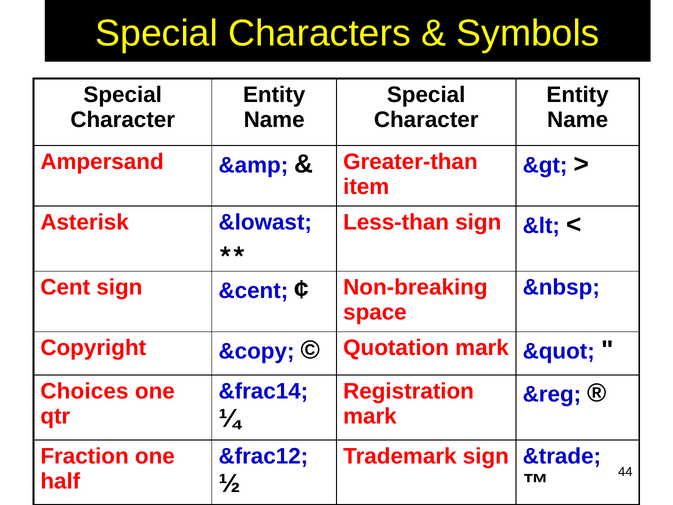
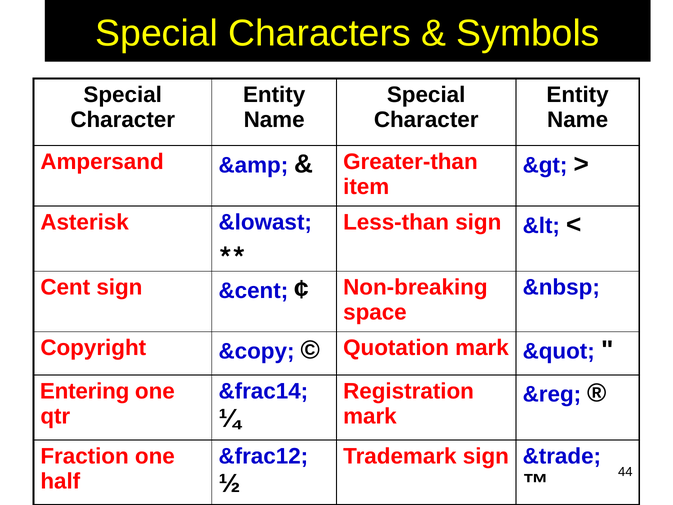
Choices: Choices -> Entering
